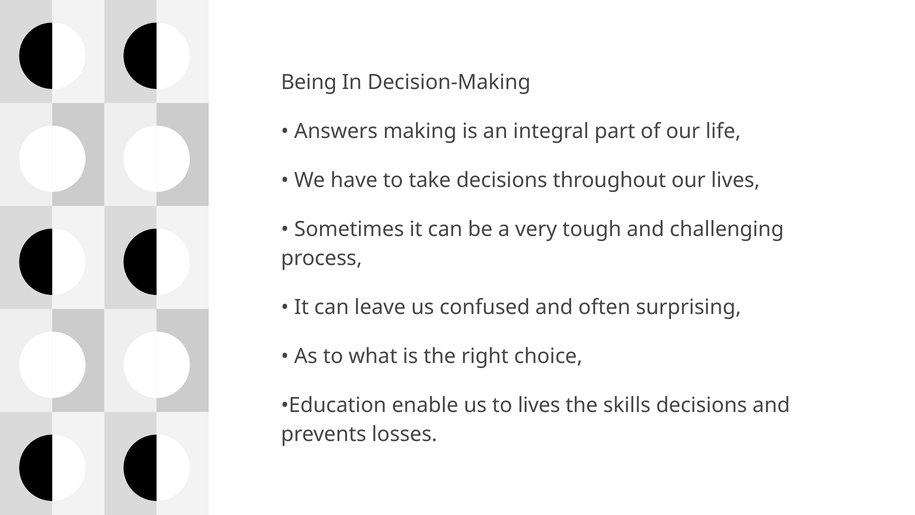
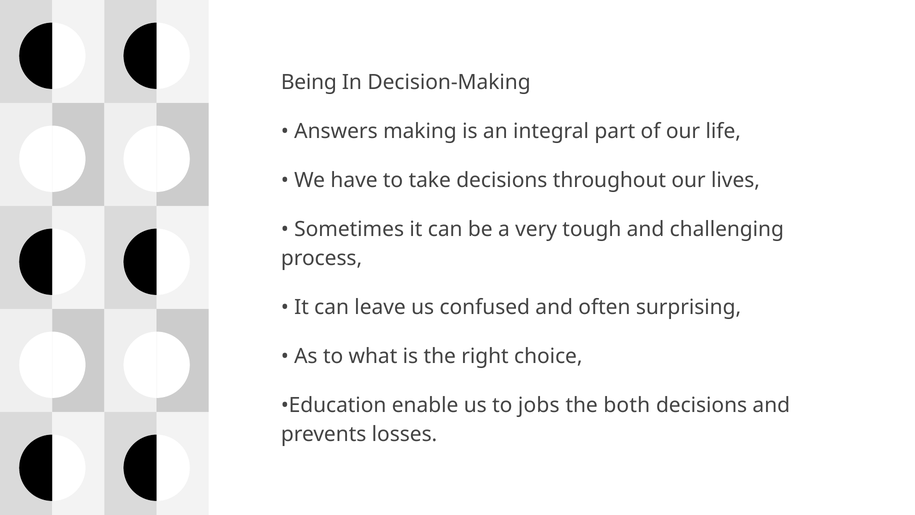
to lives: lives -> jobs
skills: skills -> both
